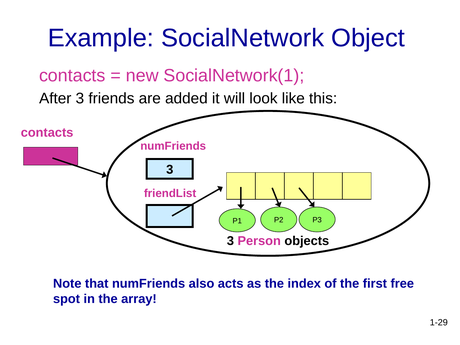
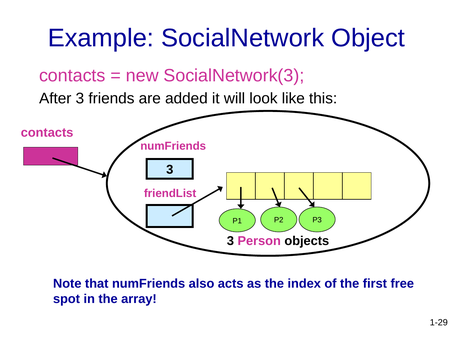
SocialNetwork(1: SocialNetwork(1 -> SocialNetwork(3
